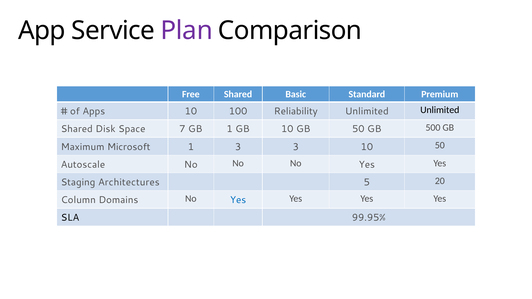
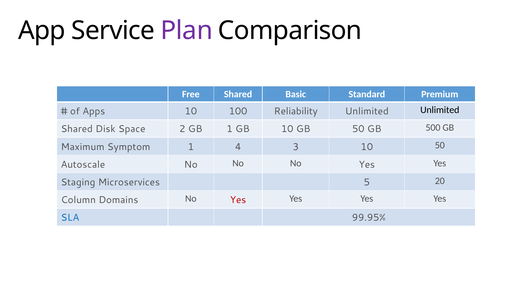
7: 7 -> 2
Microsoft: Microsoft -> Symptom
1 3: 3 -> 4
Architectures: Architectures -> Microservices
Yes at (238, 200) colour: blue -> red
SLA colour: black -> blue
